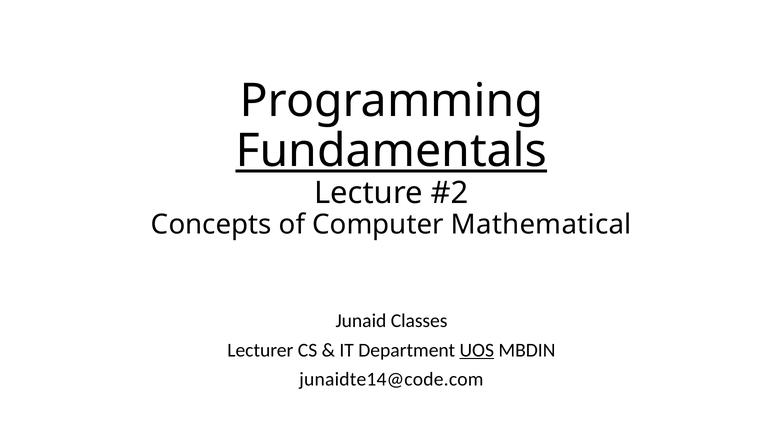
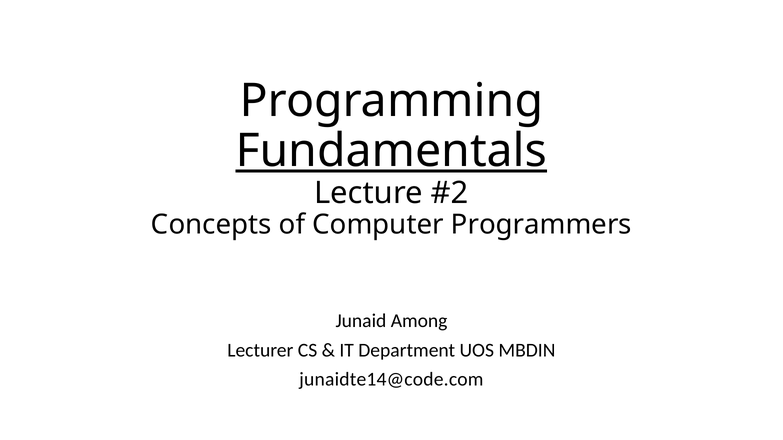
Mathematical: Mathematical -> Programmers
Classes: Classes -> Among
UOS underline: present -> none
